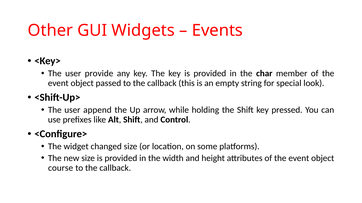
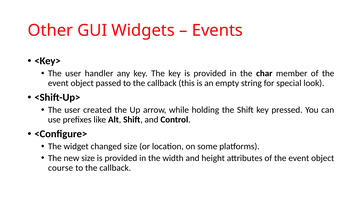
provide: provide -> handler
append: append -> created
